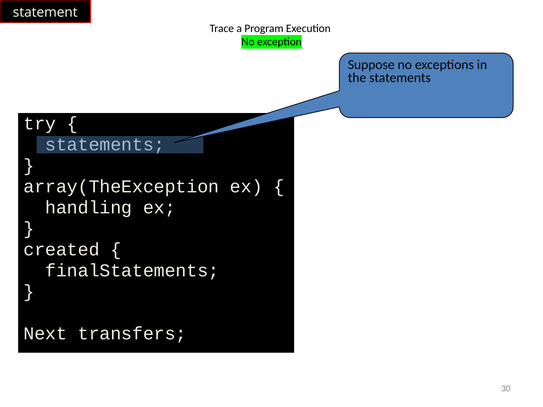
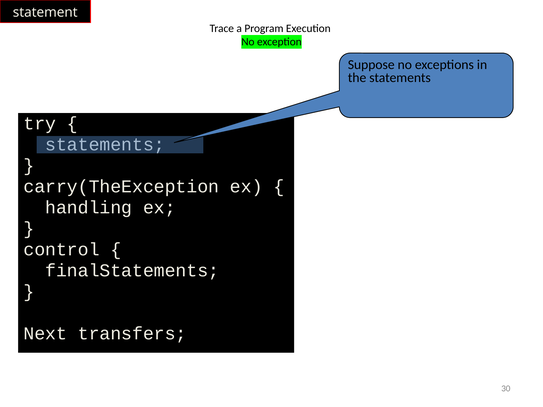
array(TheException: array(TheException -> carry(TheException
created: created -> control
